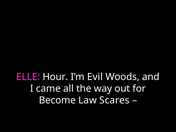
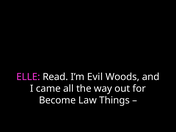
Hour: Hour -> Read
Scares: Scares -> Things
